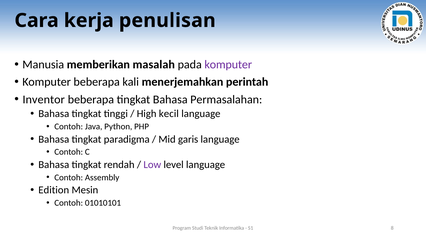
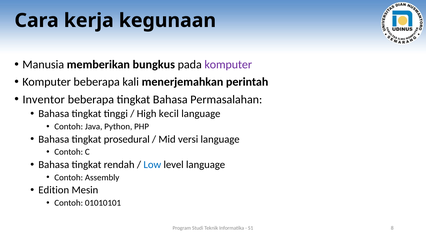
penulisan: penulisan -> kegunaan
masalah: masalah -> bungkus
paradigma: paradigma -> prosedural
garis: garis -> versi
Low colour: purple -> blue
